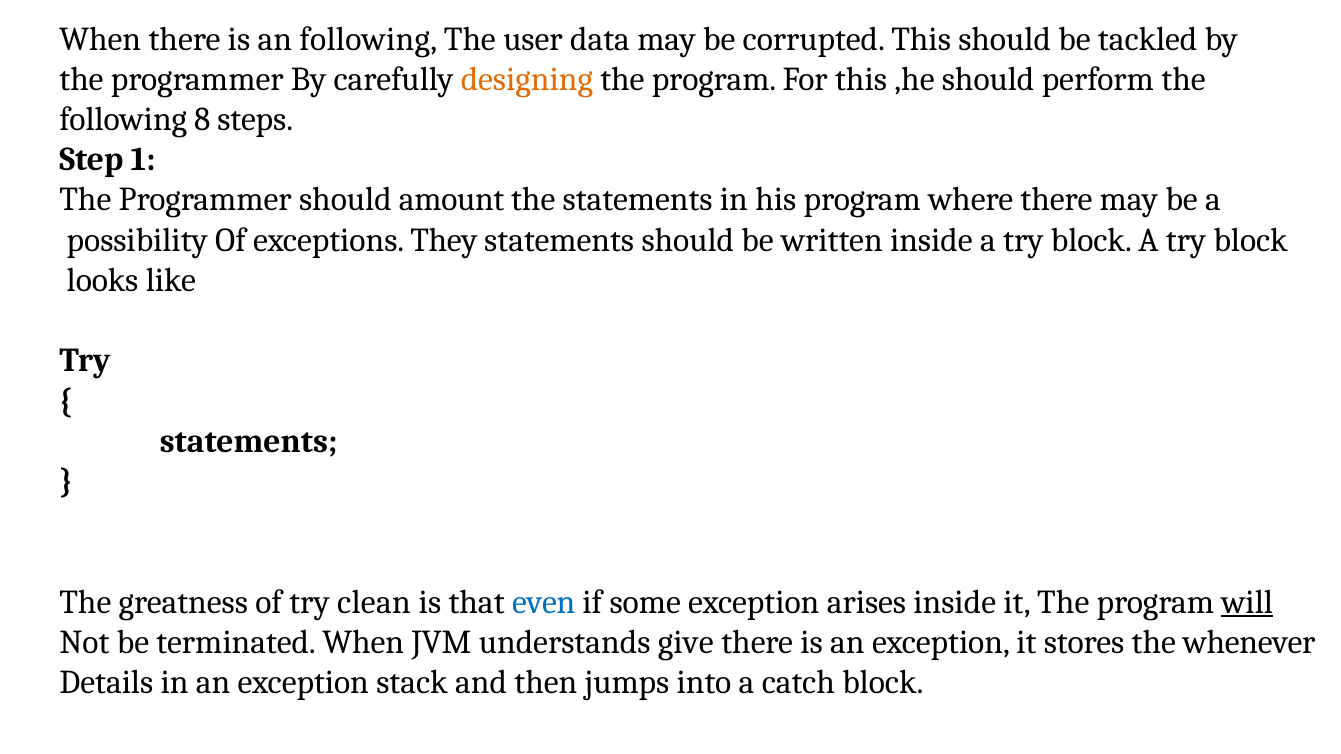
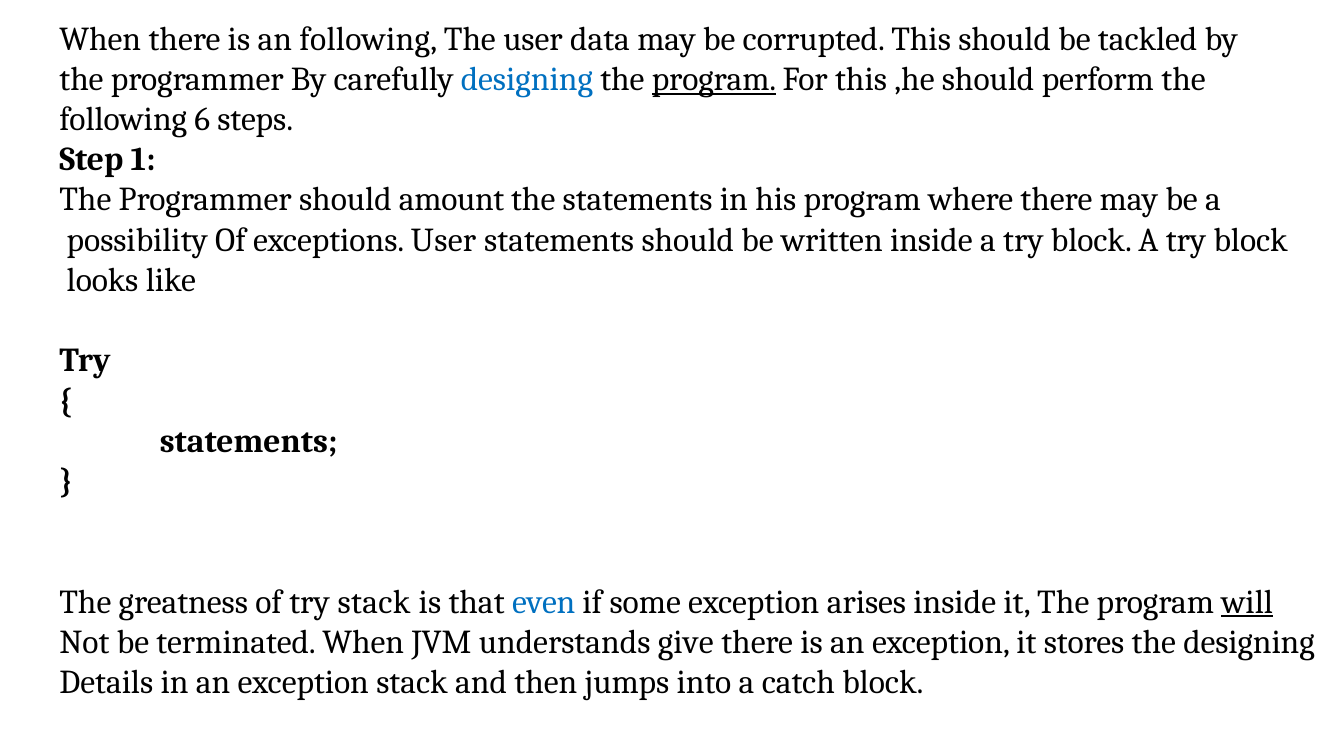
designing at (527, 79) colour: orange -> blue
program at (714, 79) underline: none -> present
8: 8 -> 6
exceptions They: They -> User
try clean: clean -> stack
the whenever: whenever -> designing
